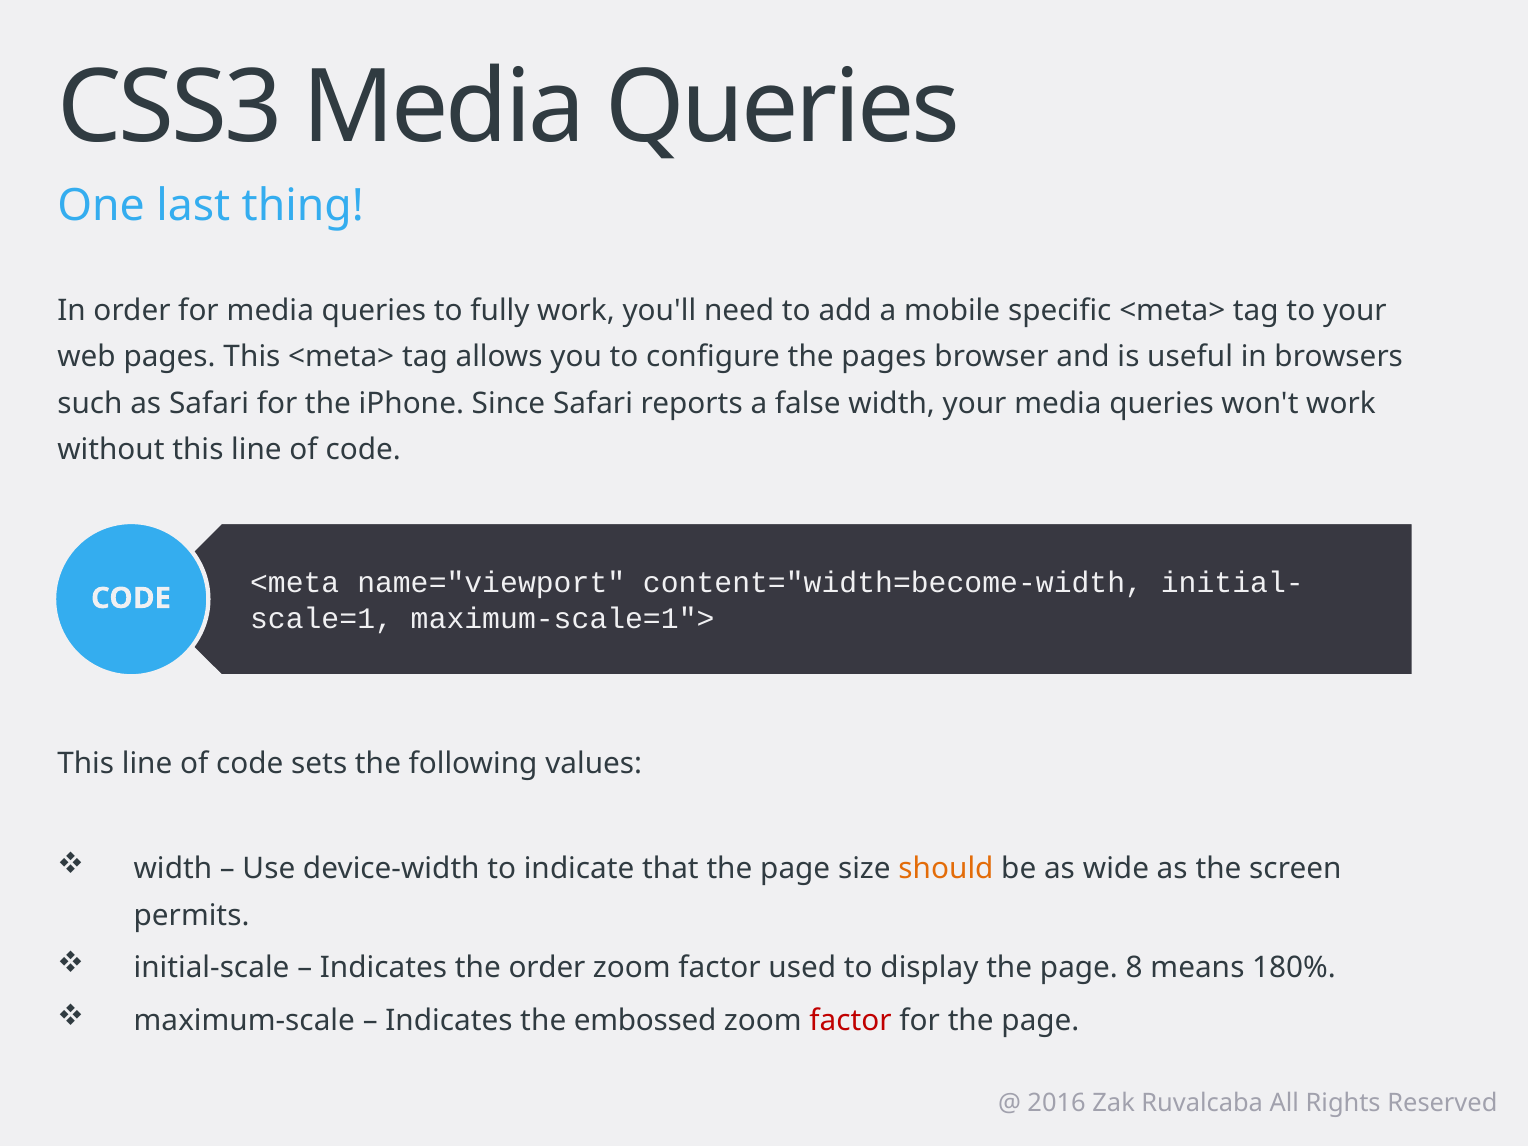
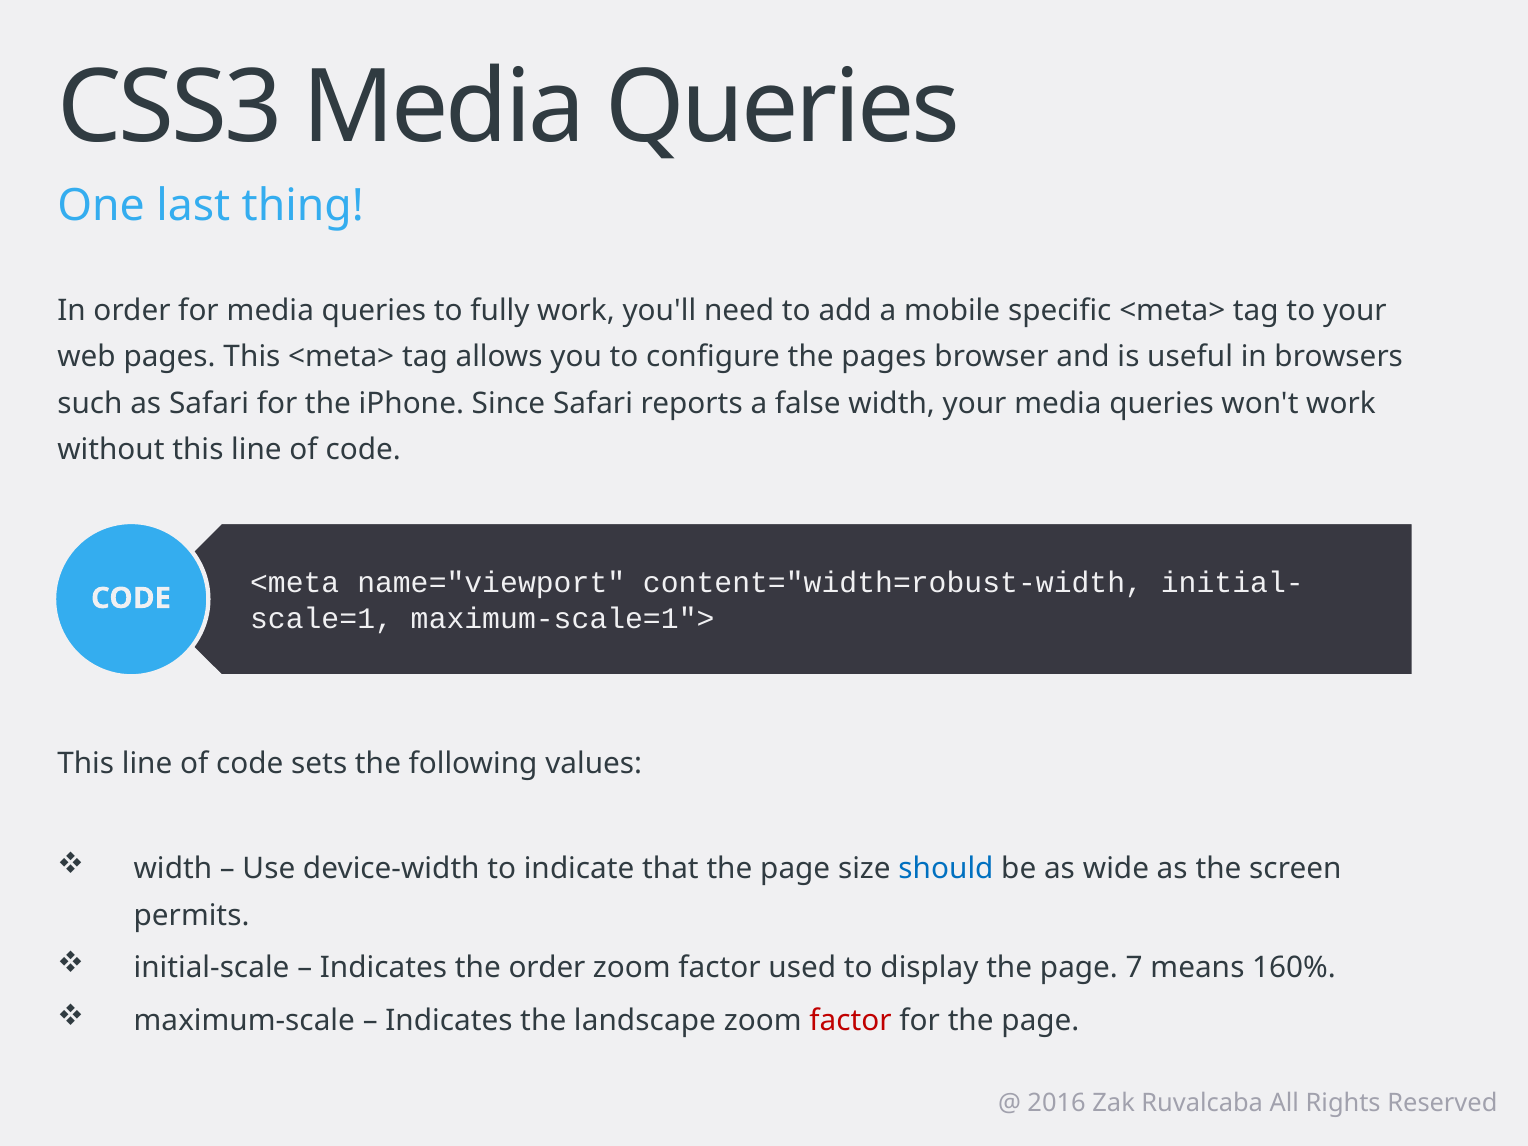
content="width=become-width: content="width=become-width -> content="width=robust-width
should colour: orange -> blue
8: 8 -> 7
180%: 180% -> 160%
embossed: embossed -> landscape
